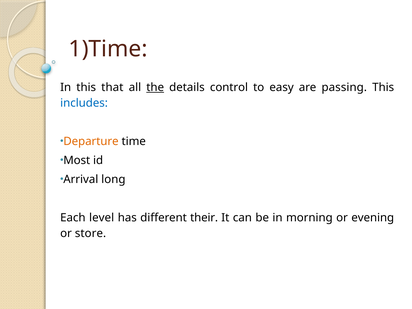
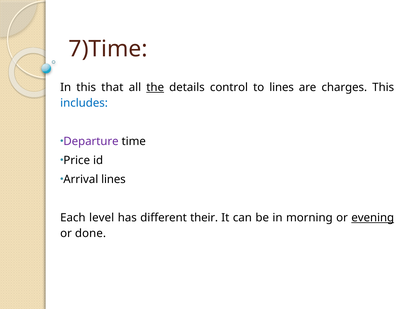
1)Time: 1)Time -> 7)Time
to easy: easy -> lines
passing: passing -> charges
Departure colour: orange -> purple
Most: Most -> Price
Arrival long: long -> lines
evening underline: none -> present
store: store -> done
